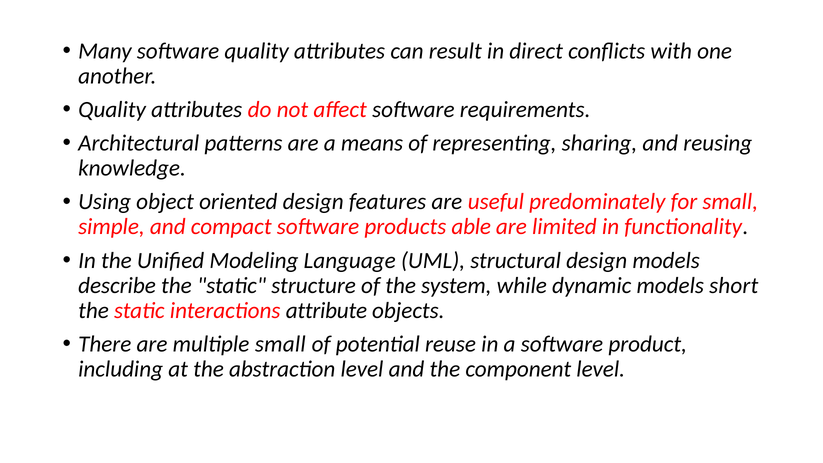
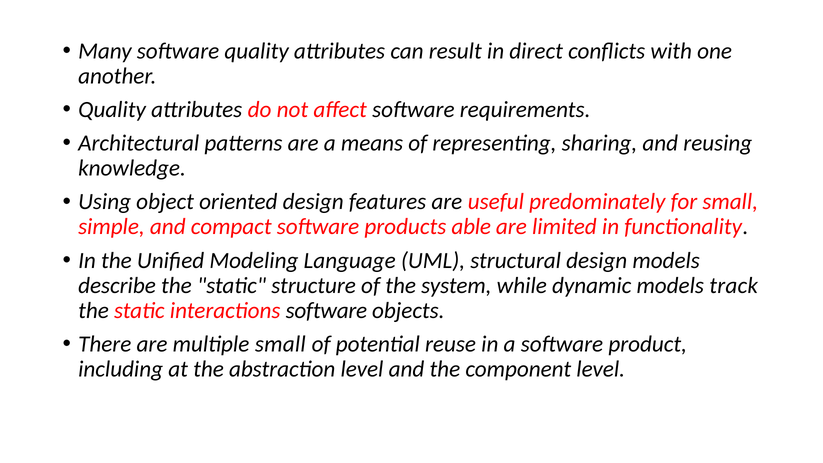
short: short -> track
interactions attribute: attribute -> software
